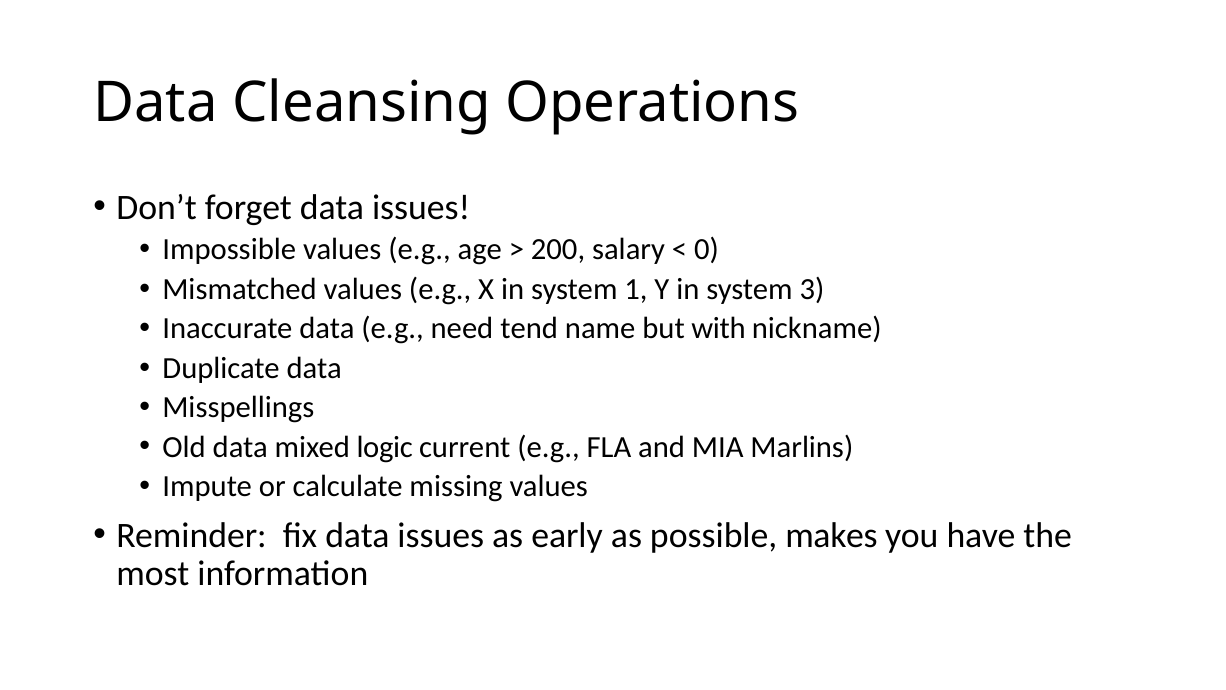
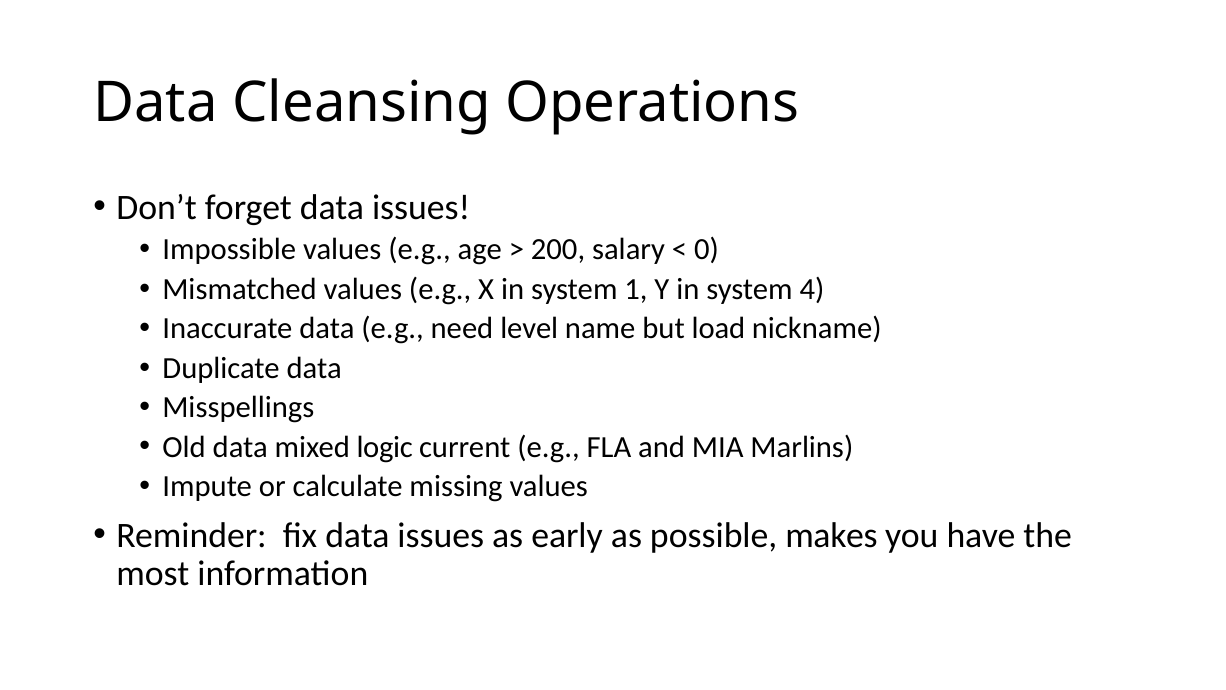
3: 3 -> 4
tend: tend -> level
with: with -> load
